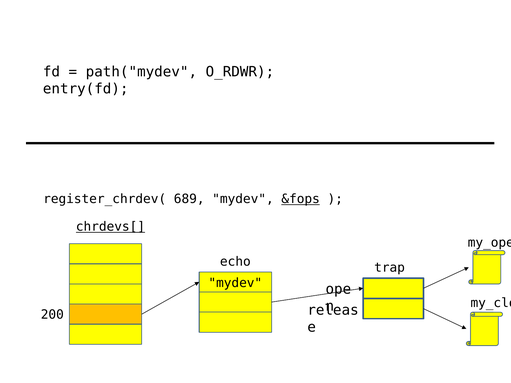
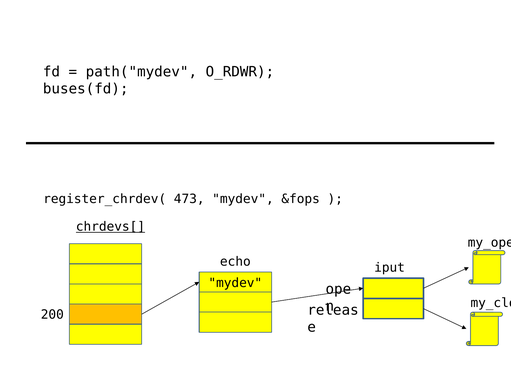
entry(fd: entry(fd -> buses(fd
689: 689 -> 473
&fops underline: present -> none
trap: trap -> iput
